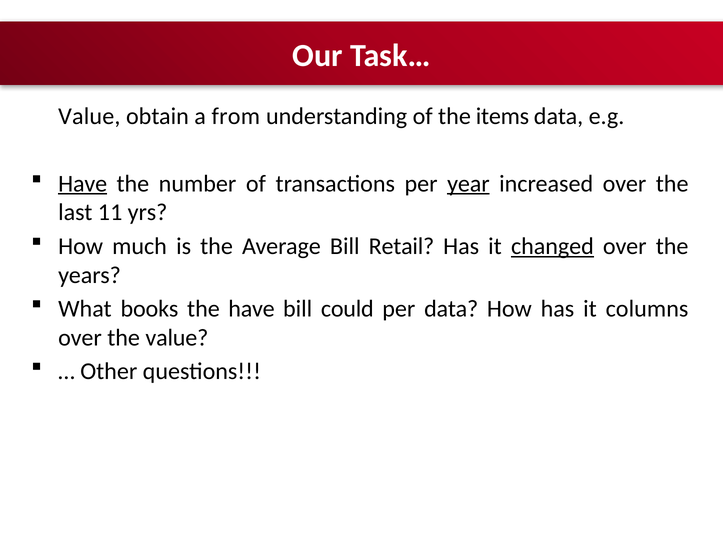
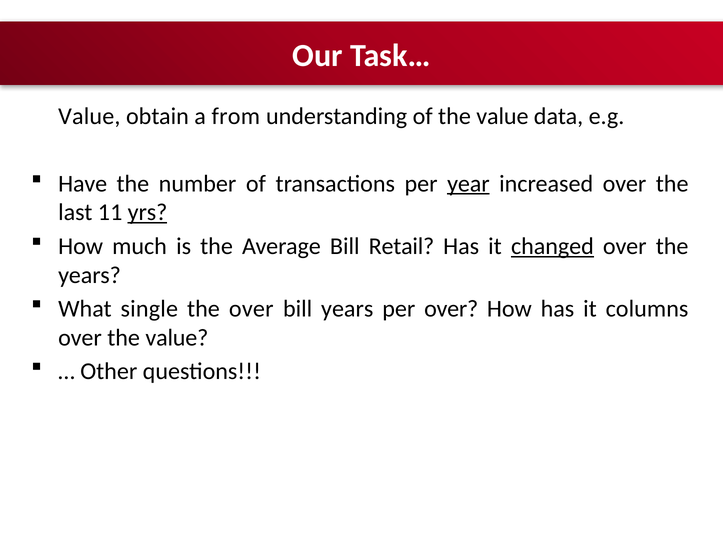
of the items: items -> value
Have at (83, 184) underline: present -> none
yrs underline: none -> present
books: books -> single
the have: have -> over
bill could: could -> years
per data: data -> over
